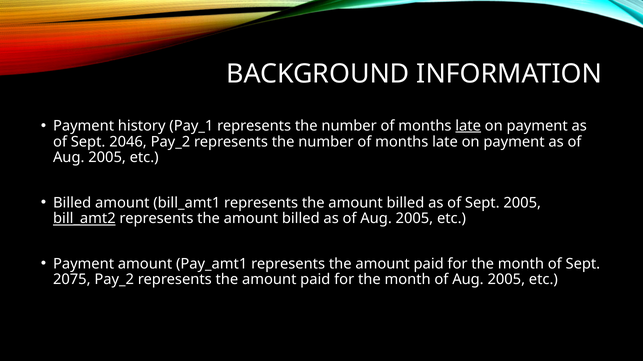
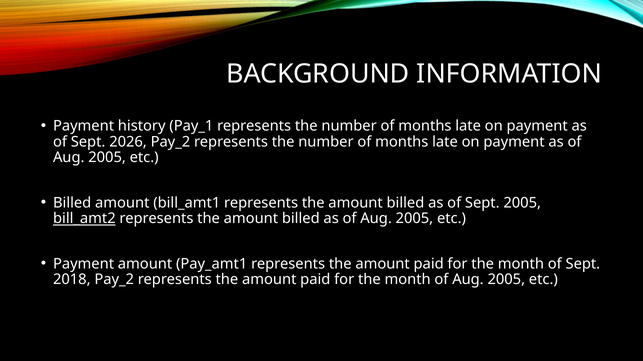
late at (468, 126) underline: present -> none
2046: 2046 -> 2026
2075: 2075 -> 2018
